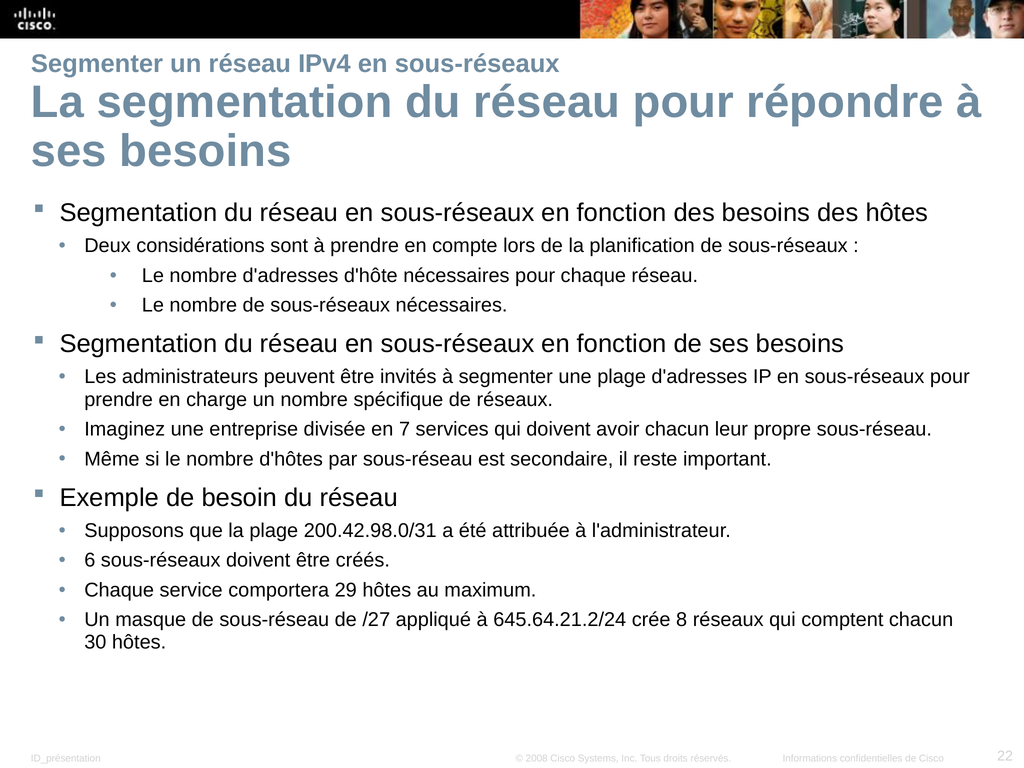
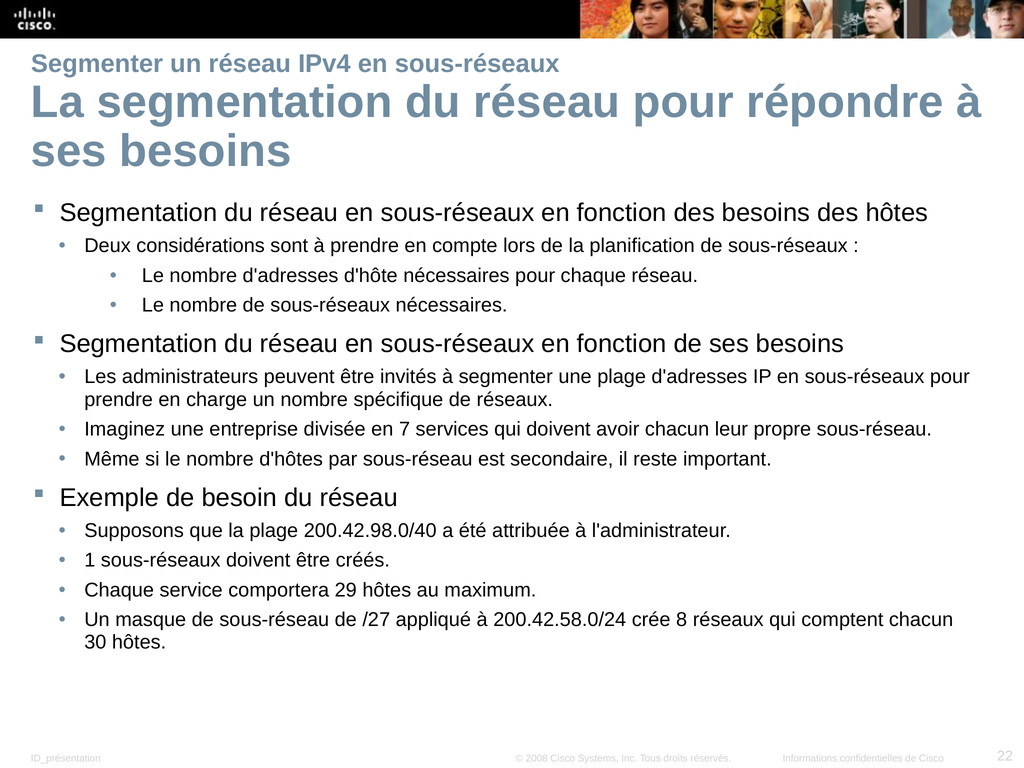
200.42.98.0/31: 200.42.98.0/31 -> 200.42.98.0/40
6: 6 -> 1
645.64.21.2/24: 645.64.21.2/24 -> 200.42.58.0/24
